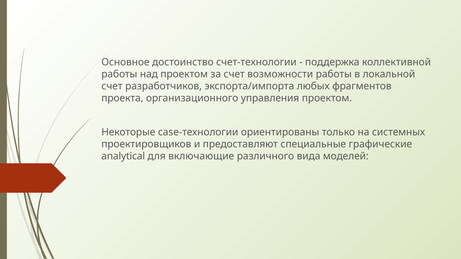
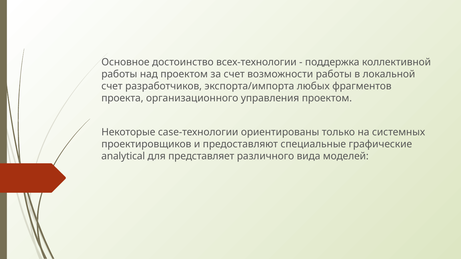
счет-технологии: счет-технологии -> всех-технологии
включающие: включающие -> представляет
